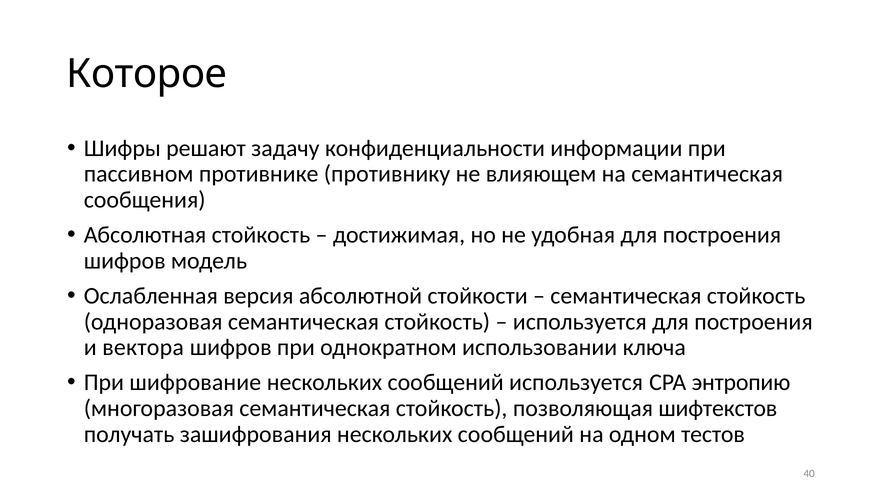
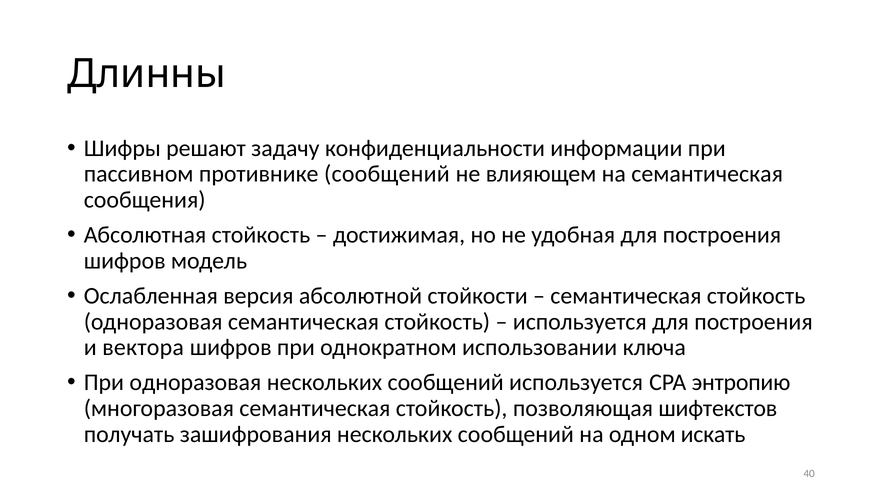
Которое: Которое -> Длинны
противнике противнику: противнику -> сообщений
При шифрование: шифрование -> одноразовая
тестов: тестов -> искать
